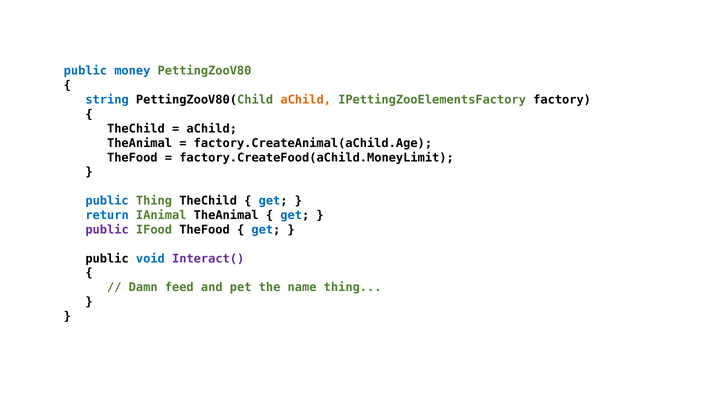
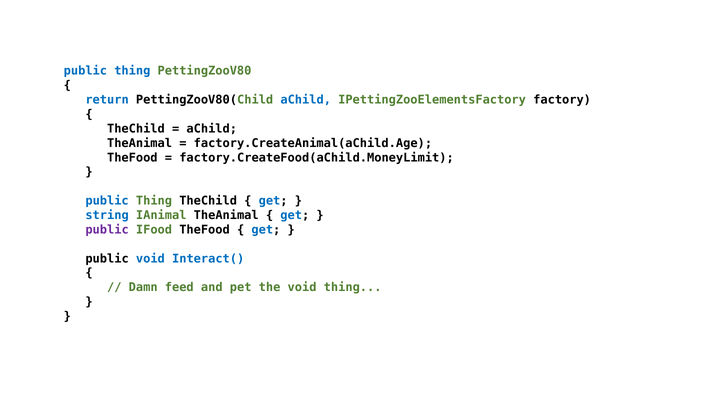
money at (132, 71): money -> thing
string: string -> return
aChild at (306, 100) colour: orange -> blue
return: return -> string
Interact( colour: purple -> blue
the name: name -> void
